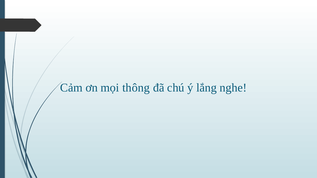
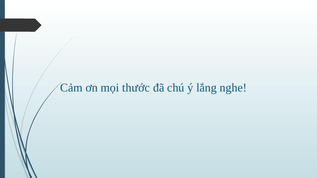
thông: thông -> thước
